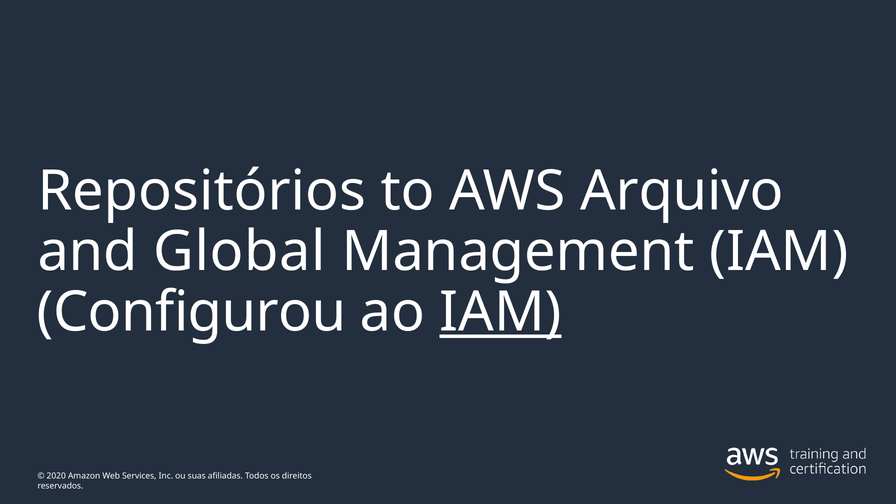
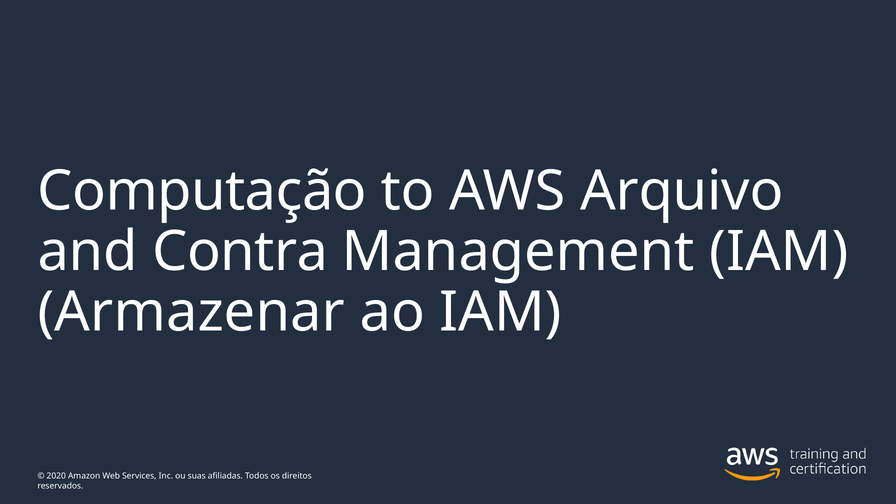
Repositórios: Repositórios -> Computação
Global: Global -> Contra
Configurou: Configurou -> Armazenar
IAM at (501, 312) underline: present -> none
